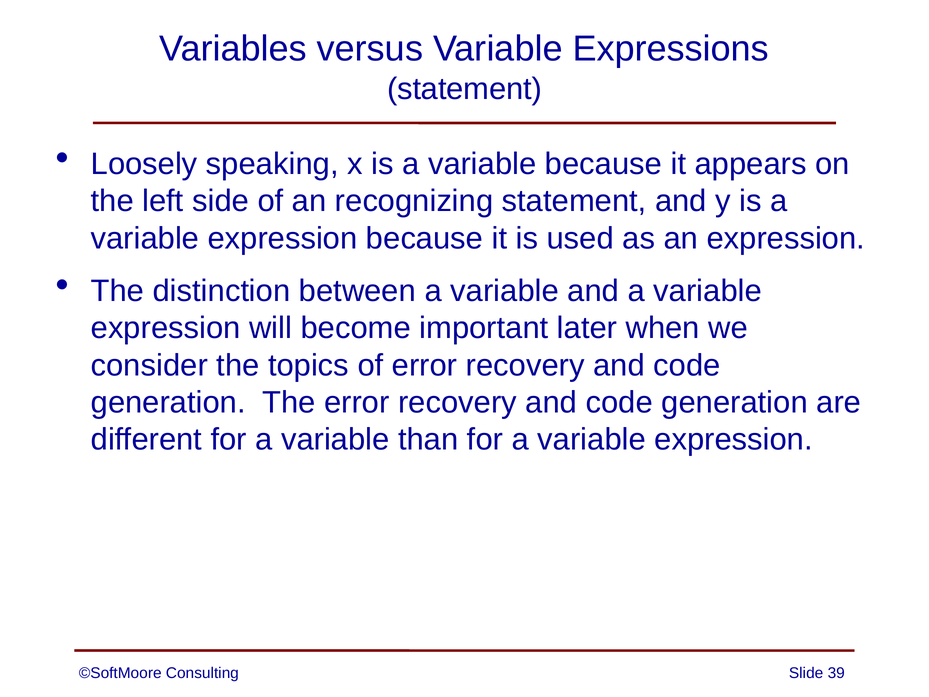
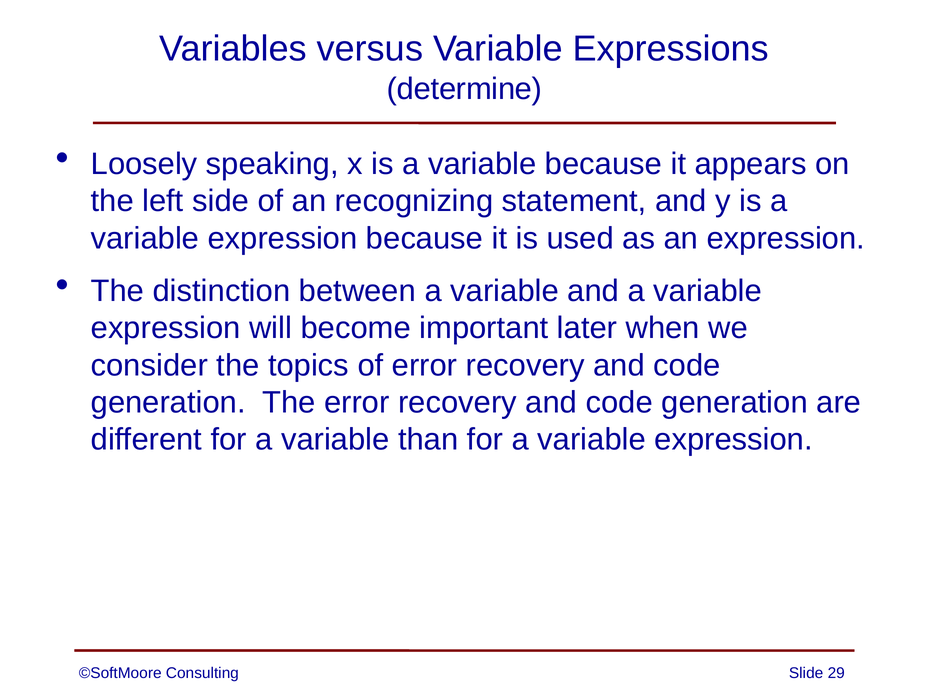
statement at (465, 89): statement -> determine
39: 39 -> 29
